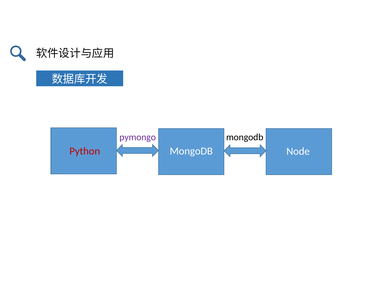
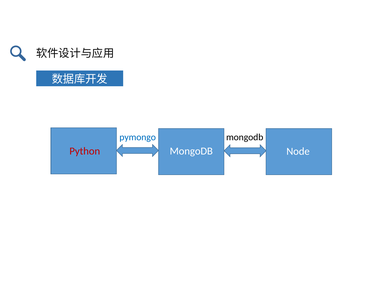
pymongo colour: purple -> blue
